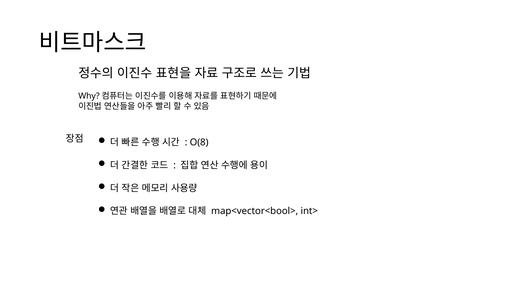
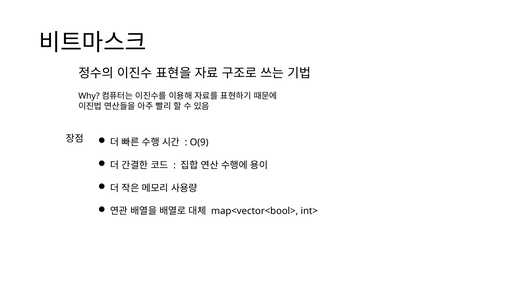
O(8: O(8 -> O(9
